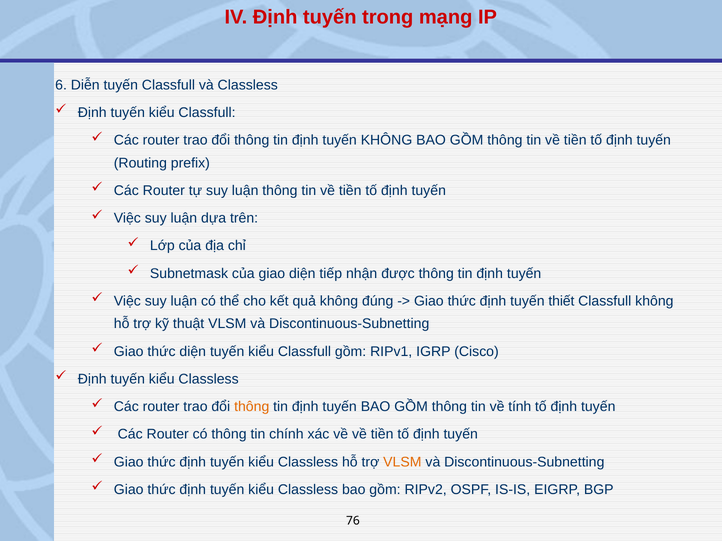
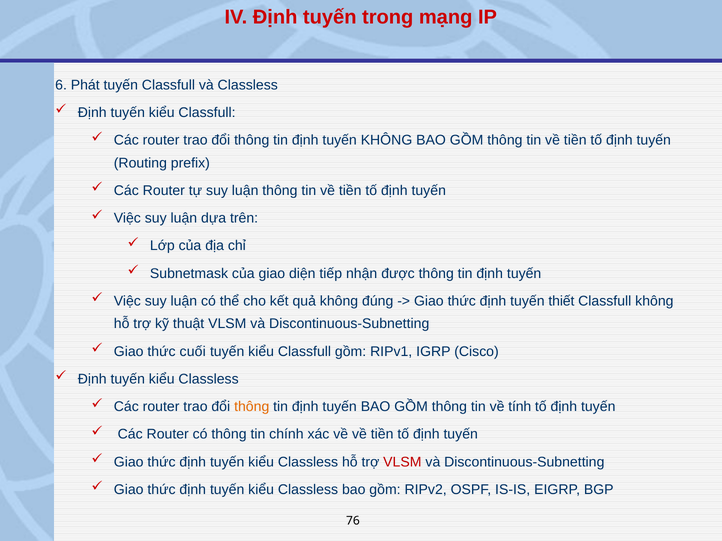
Diễn: Diễn -> Phát
thức diện: diện -> cuối
VLSM at (402, 462) colour: orange -> red
